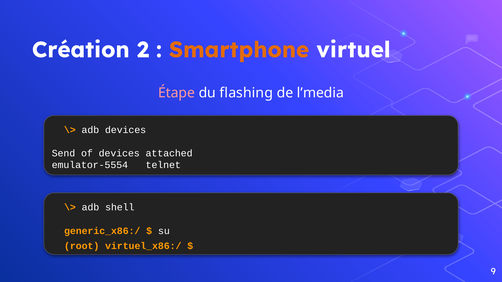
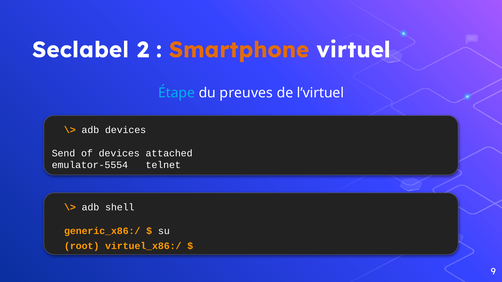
Création: Création -> Seclabel
Étape colour: pink -> light blue
flashing: flashing -> preuves
l’media: l’media -> l’virtuel
